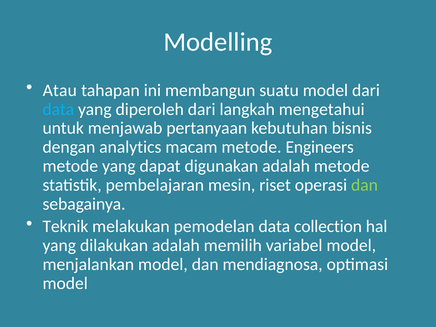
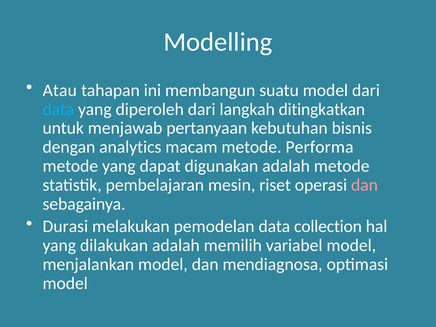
mengetahui: mengetahui -> ditingkatkan
Engineers: Engineers -> Performa
dan at (365, 185) colour: light green -> pink
Teknik: Teknik -> Durasi
